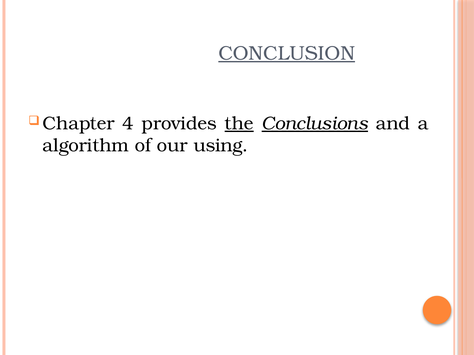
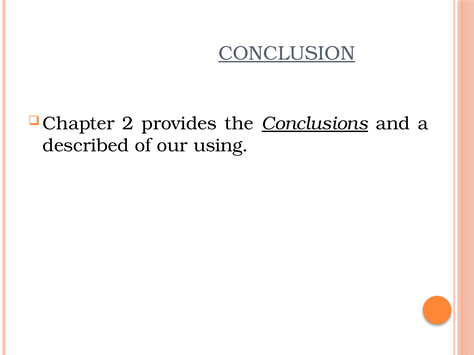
4: 4 -> 2
the underline: present -> none
algorithm: algorithm -> described
